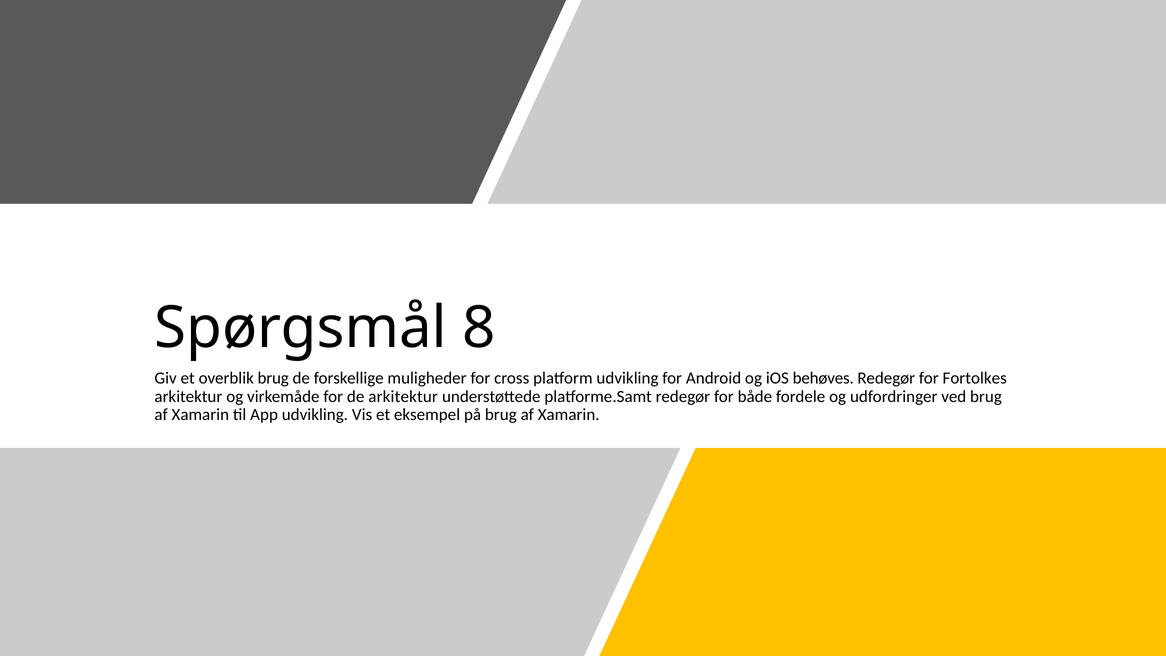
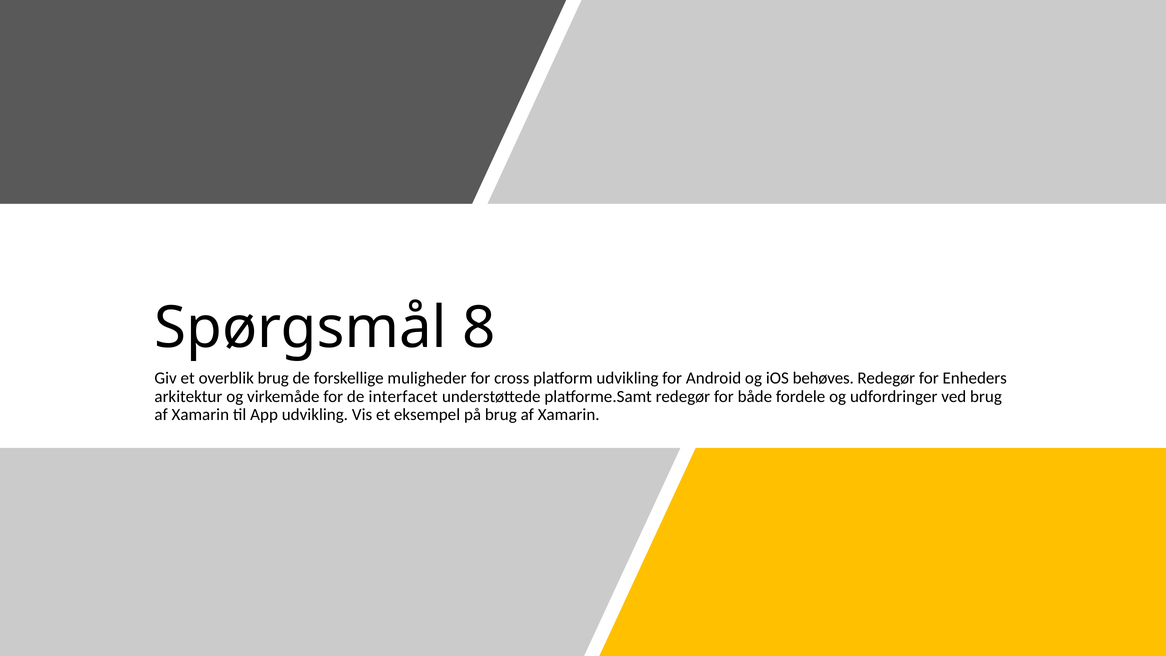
Fortolkes: Fortolkes -> Enheders
de arkitektur: arkitektur -> interfacet
